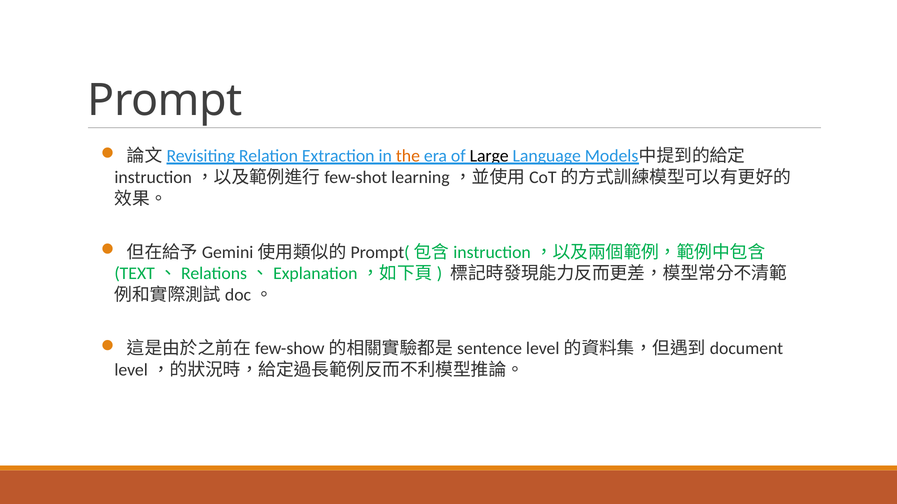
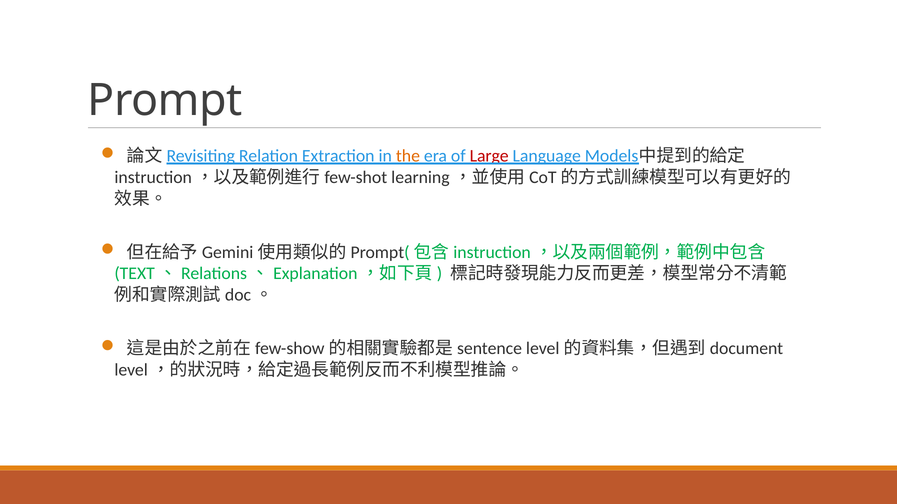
Large colour: black -> red
